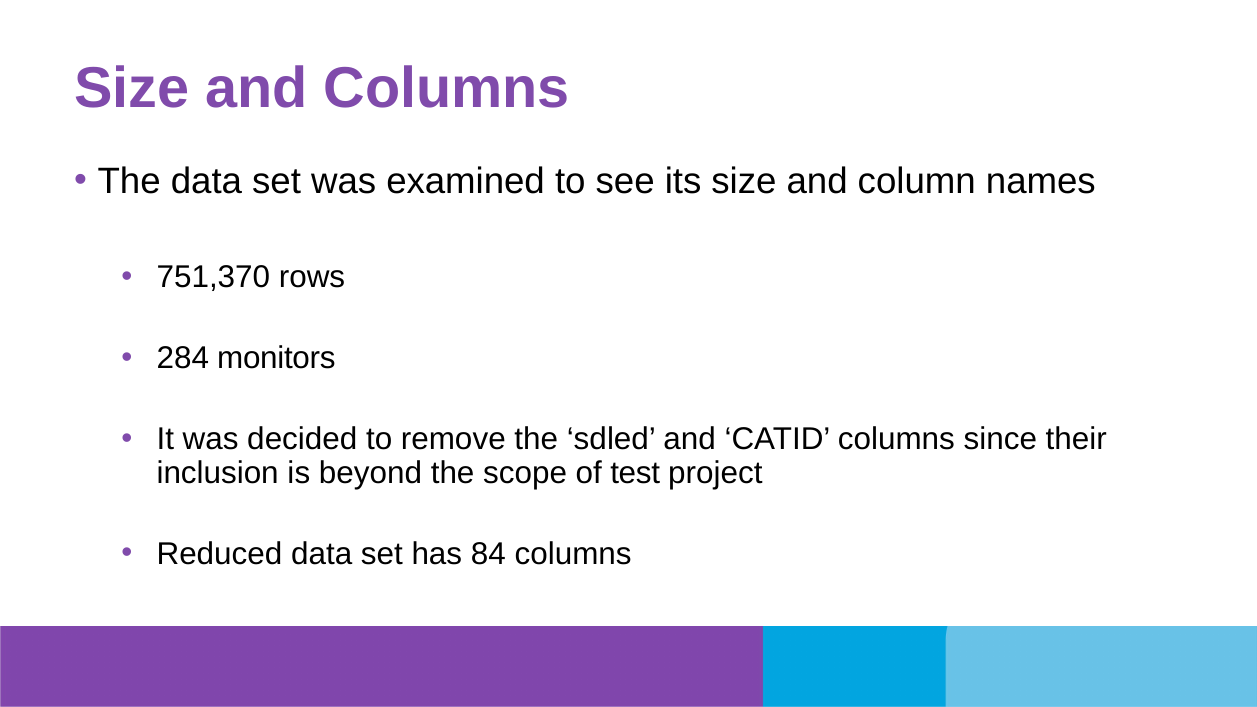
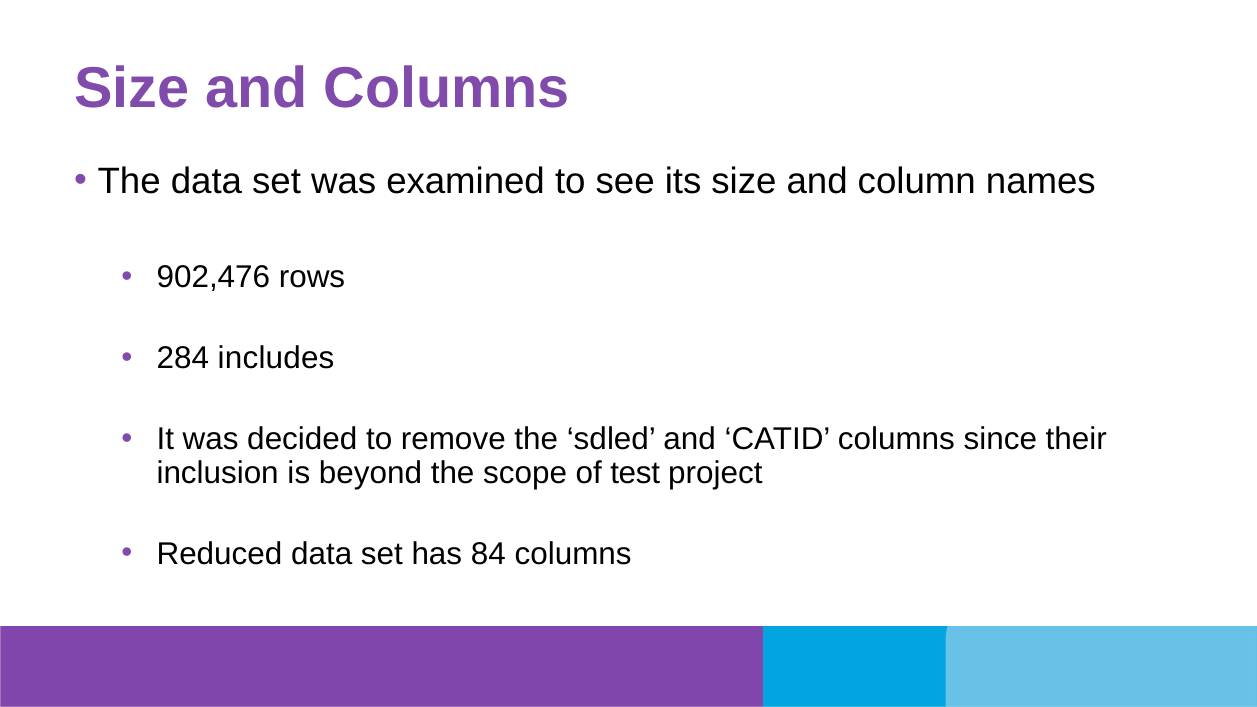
751,370: 751,370 -> 902,476
monitors: monitors -> includes
